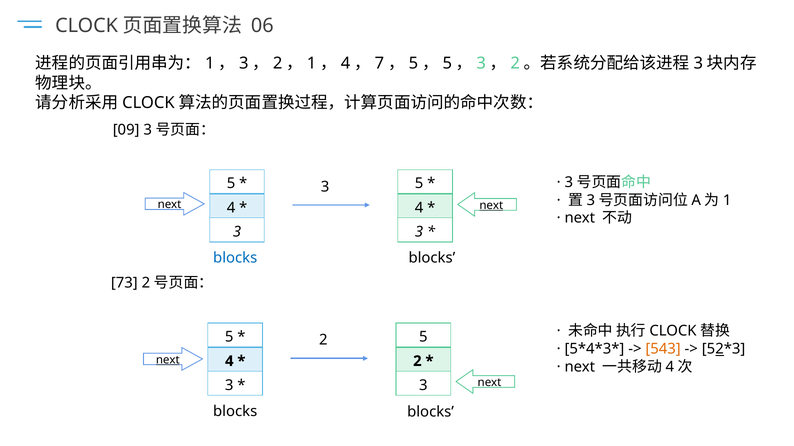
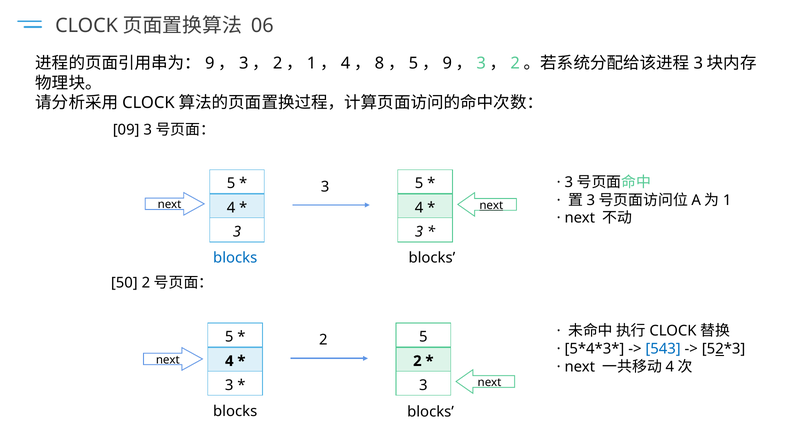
1 at (210, 63): 1 -> 9
7: 7 -> 8
5 at (447, 63): 5 -> 9
73: 73 -> 50
543 colour: orange -> blue
next at (168, 360) underline: present -> none
